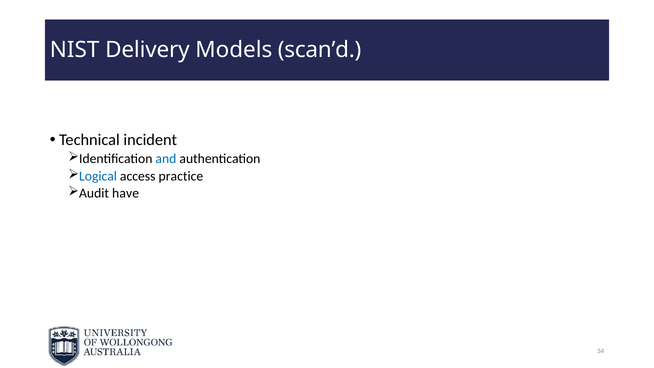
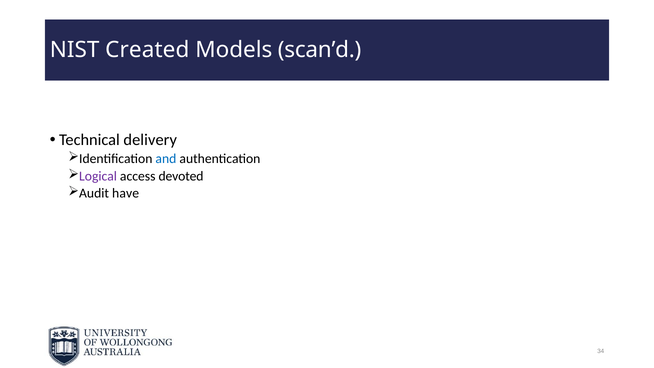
Delivery: Delivery -> Created
incident: incident -> delivery
Logical colour: blue -> purple
practice: practice -> devoted
